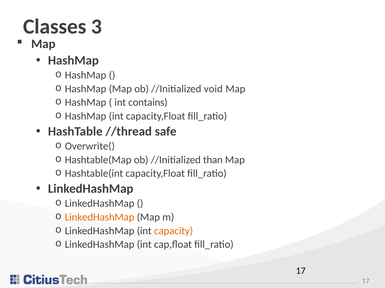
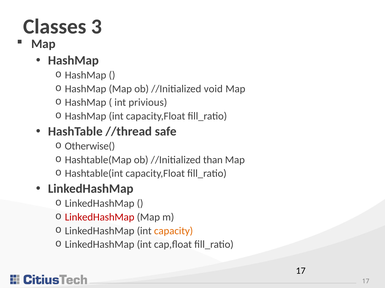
contains: contains -> privious
Overwrite(: Overwrite( -> Otherwise(
LinkedHashMap at (100, 218) colour: orange -> red
